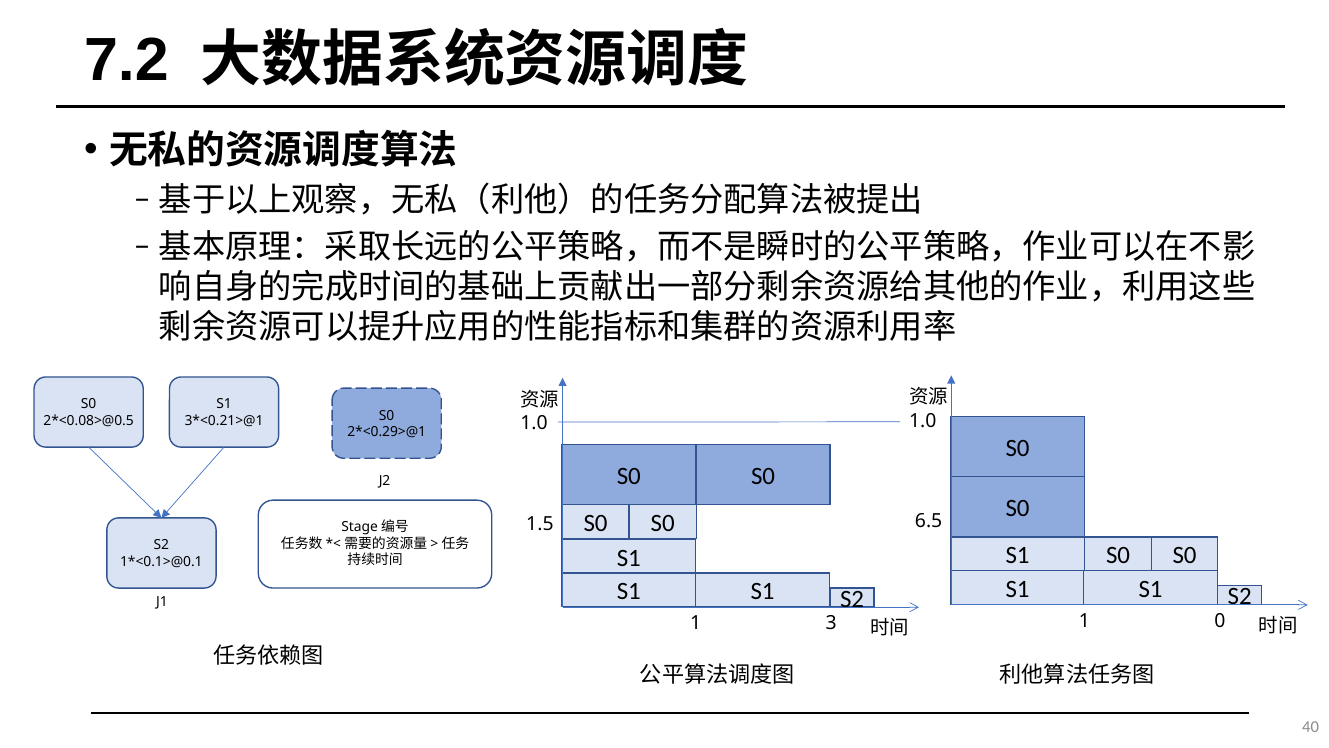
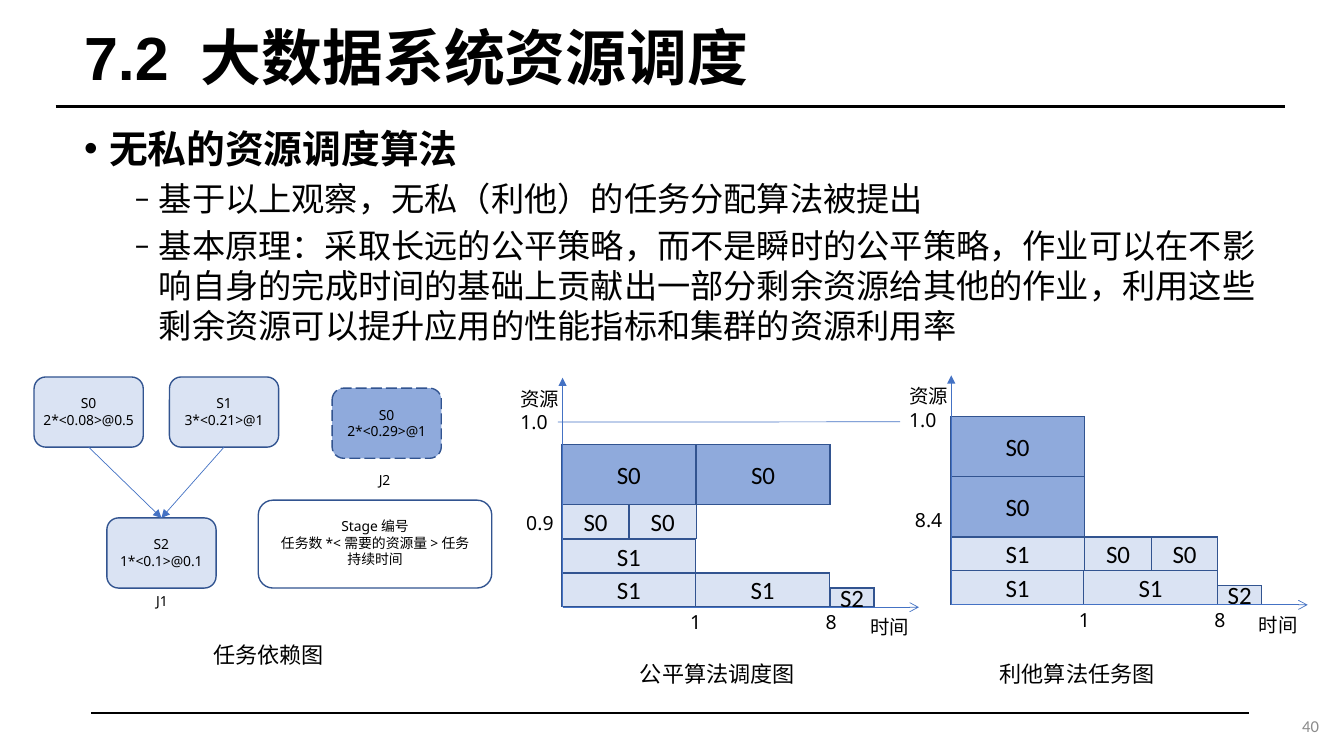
6.5: 6.5 -> 8.4
1.5: 1.5 -> 0.9
0 at (1220, 621): 0 -> 8
3 at (831, 623): 3 -> 8
